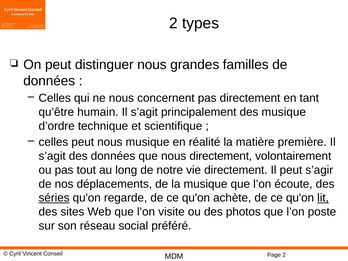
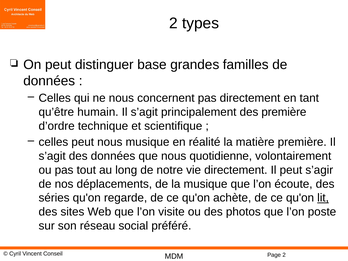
distinguer nous: nous -> base
des musique: musique -> première
nous directement: directement -> quotidienne
séries underline: present -> none
